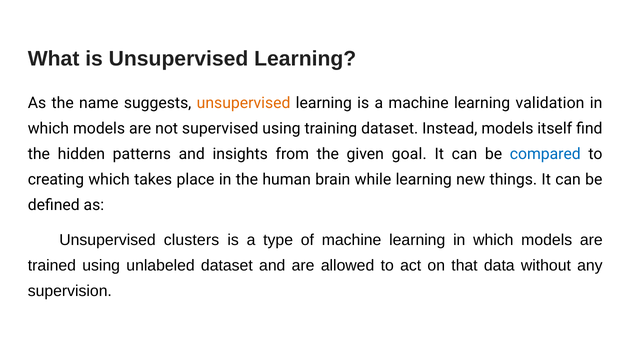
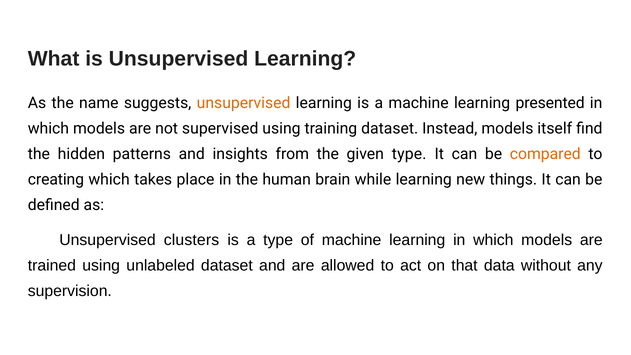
validation: validation -> presented
given goal: goal -> type
compared colour: blue -> orange
